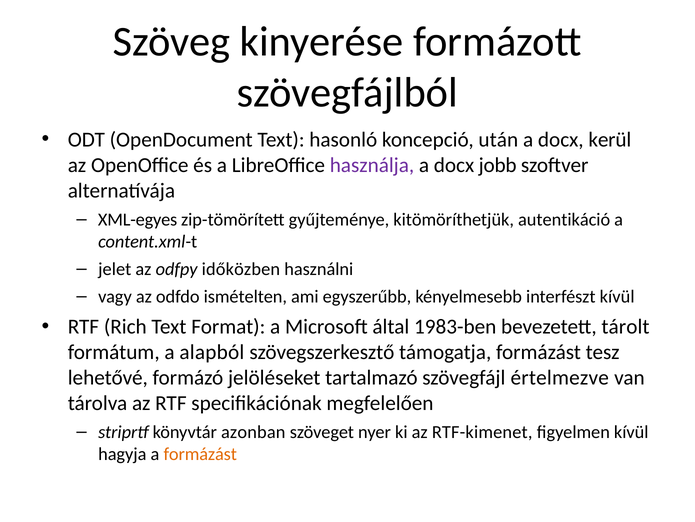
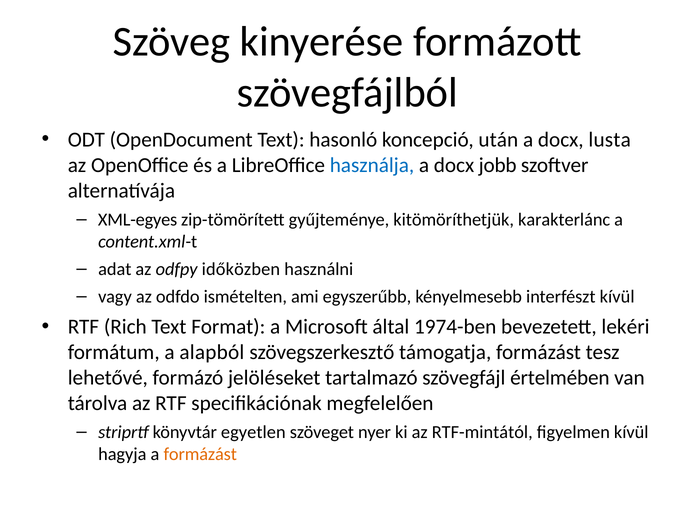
kerül: kerül -> lusta
használja colour: purple -> blue
autentikáció: autentikáció -> karakterlánc
jelet: jelet -> adat
1983-ben: 1983-ben -> 1974-ben
tárolt: tárolt -> lekéri
értelmezve: értelmezve -> értelmében
azonban: azonban -> egyetlen
RTF-kimenet: RTF-kimenet -> RTF-mintától
